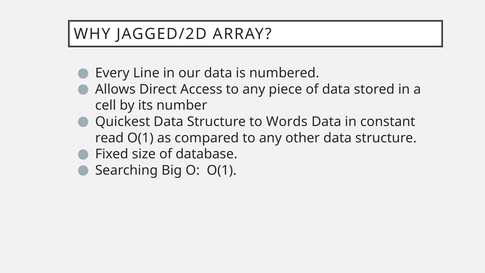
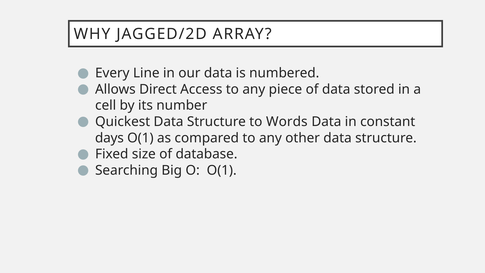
read: read -> days
